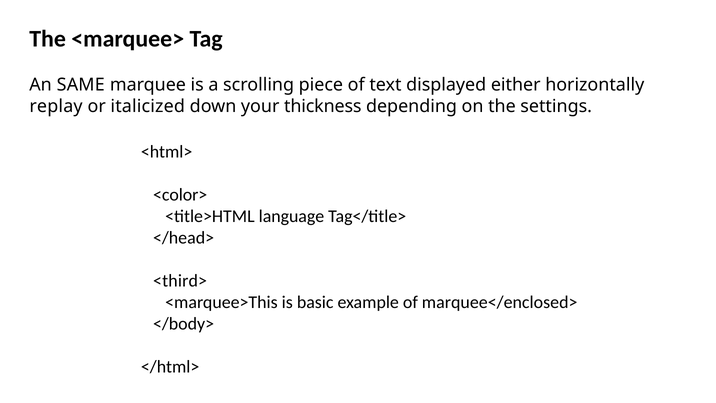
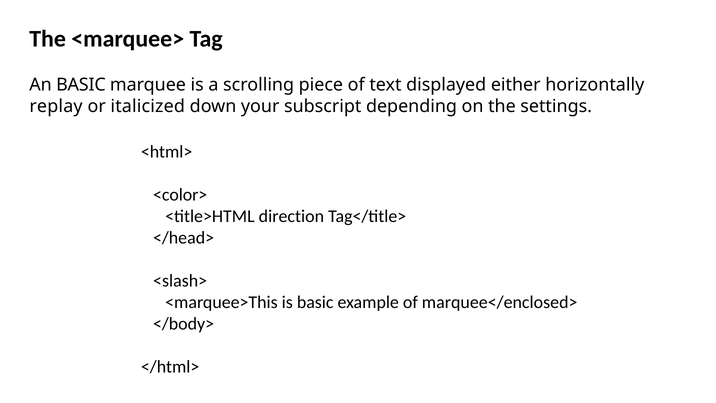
An SAME: SAME -> BASIC
thickness: thickness -> subscript
language: language -> direction
<third>: <third> -> <slash>
